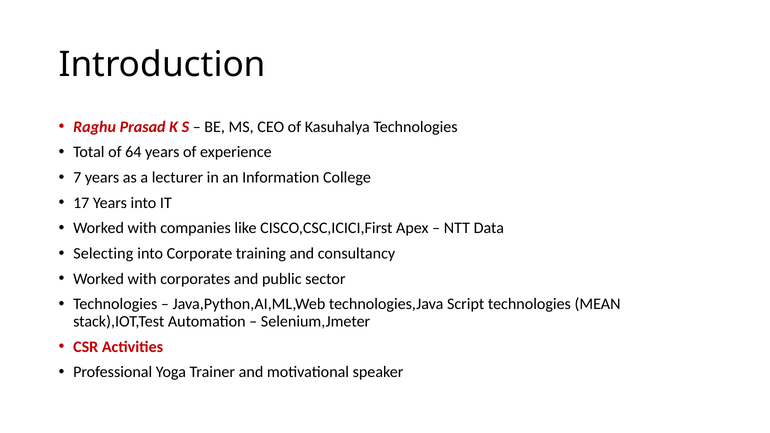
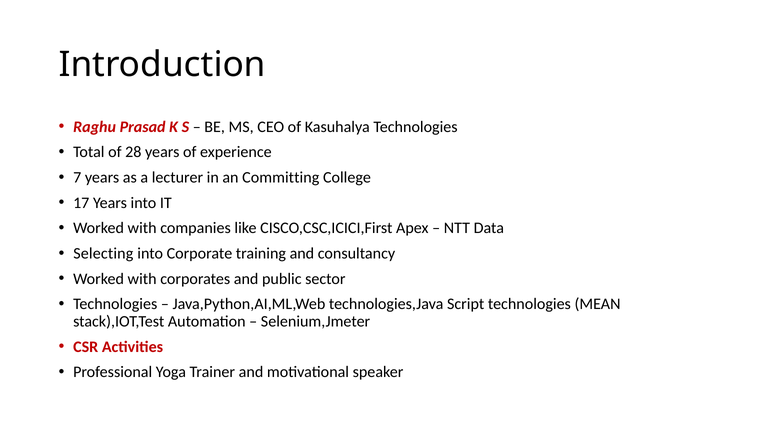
64: 64 -> 28
Information: Information -> Committing
